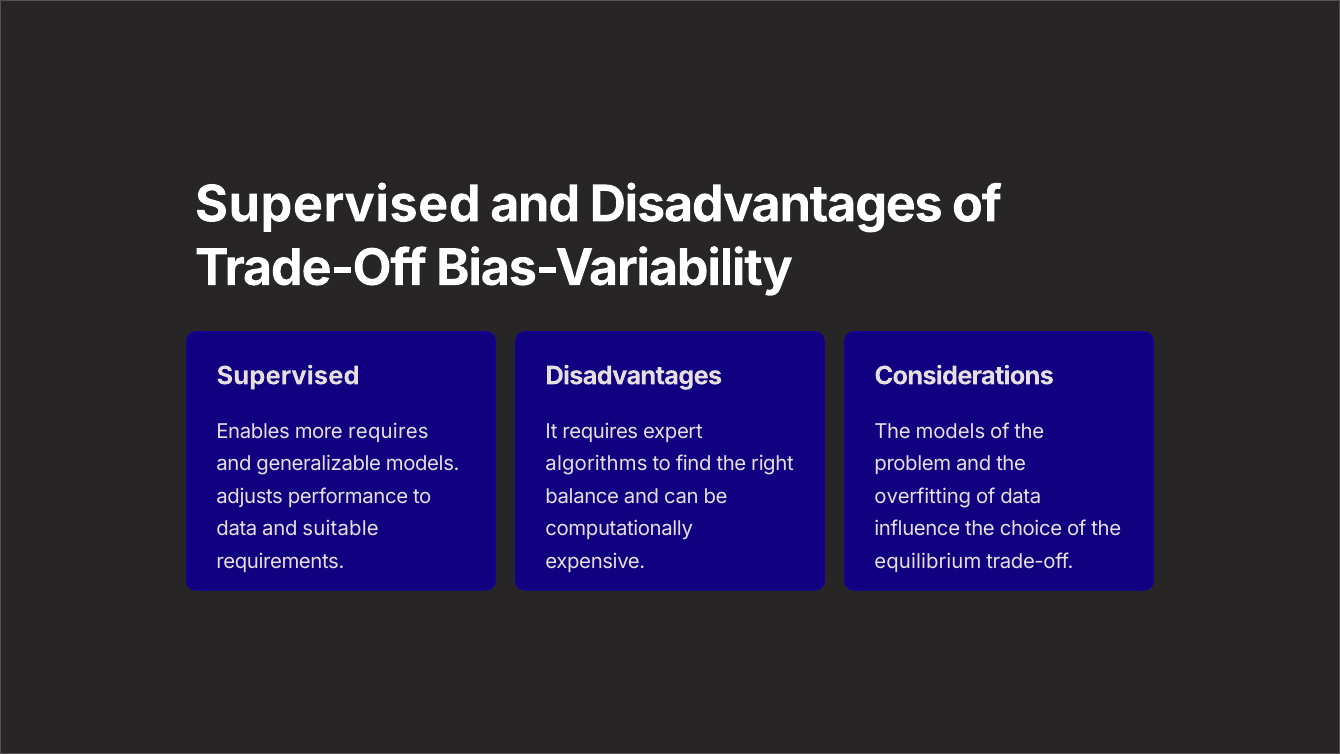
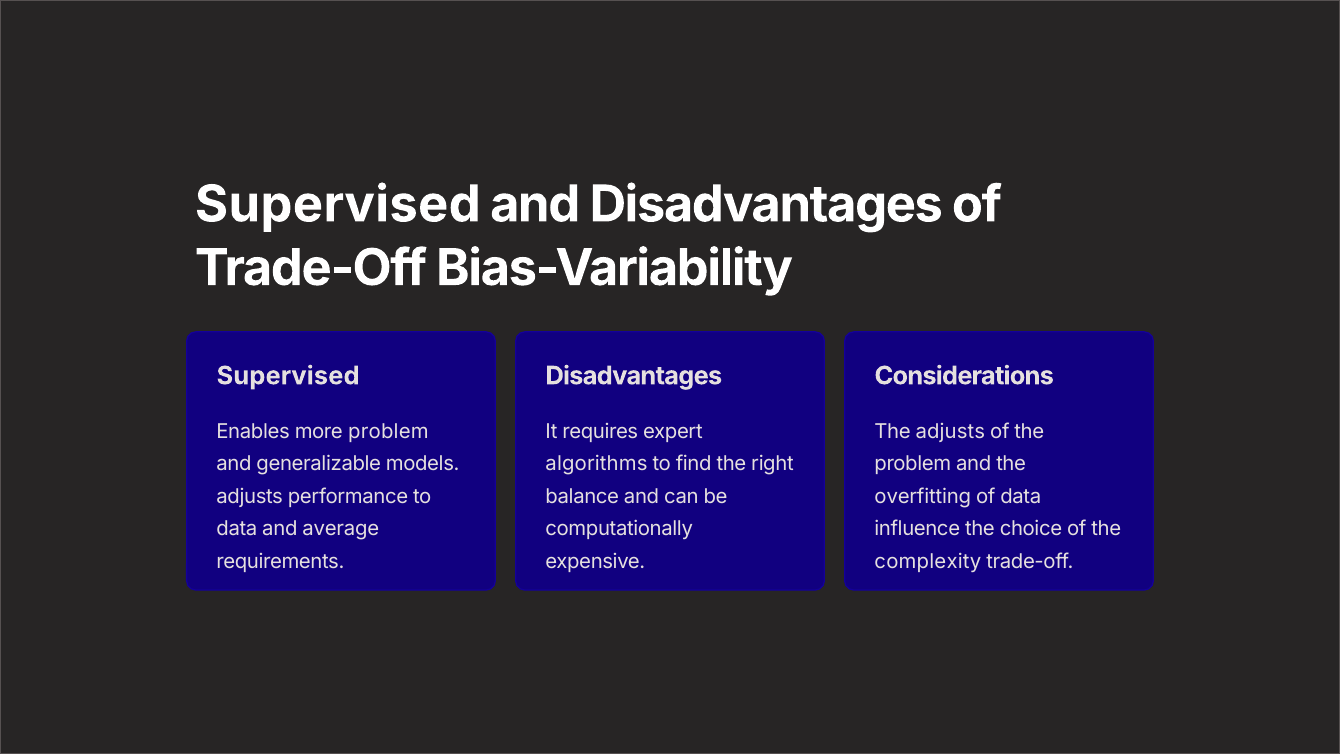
more requires: requires -> problem
The models: models -> adjusts
suitable: suitable -> average
equilibrium: equilibrium -> complexity
